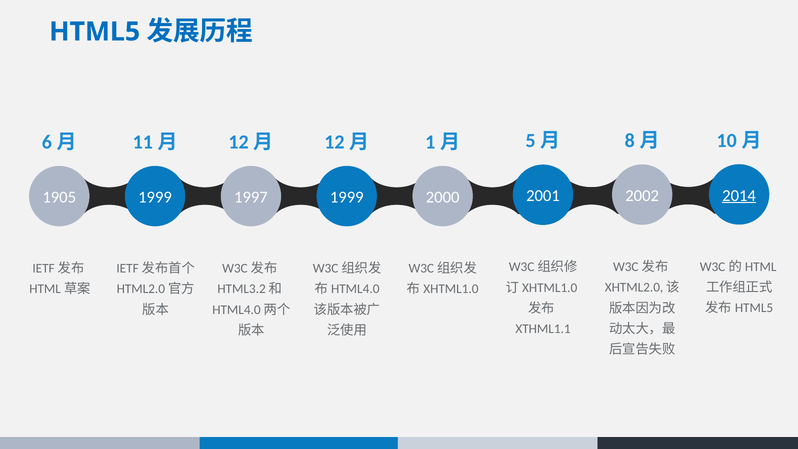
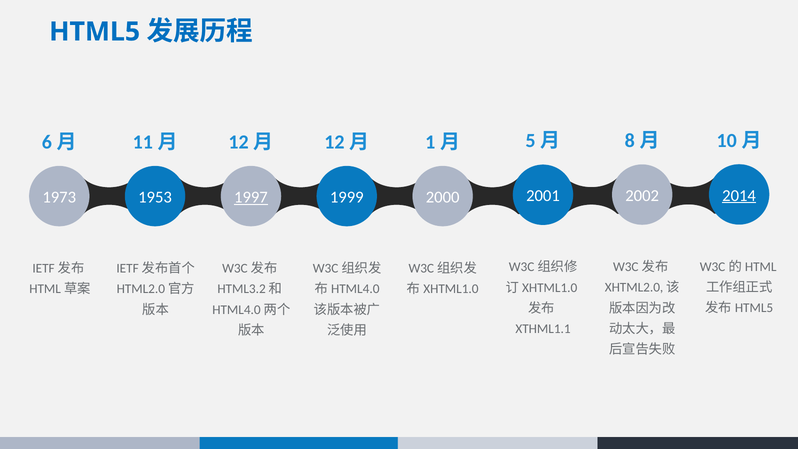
1905: 1905 -> 1973
1999 at (155, 197): 1999 -> 1953
1997 underline: none -> present
